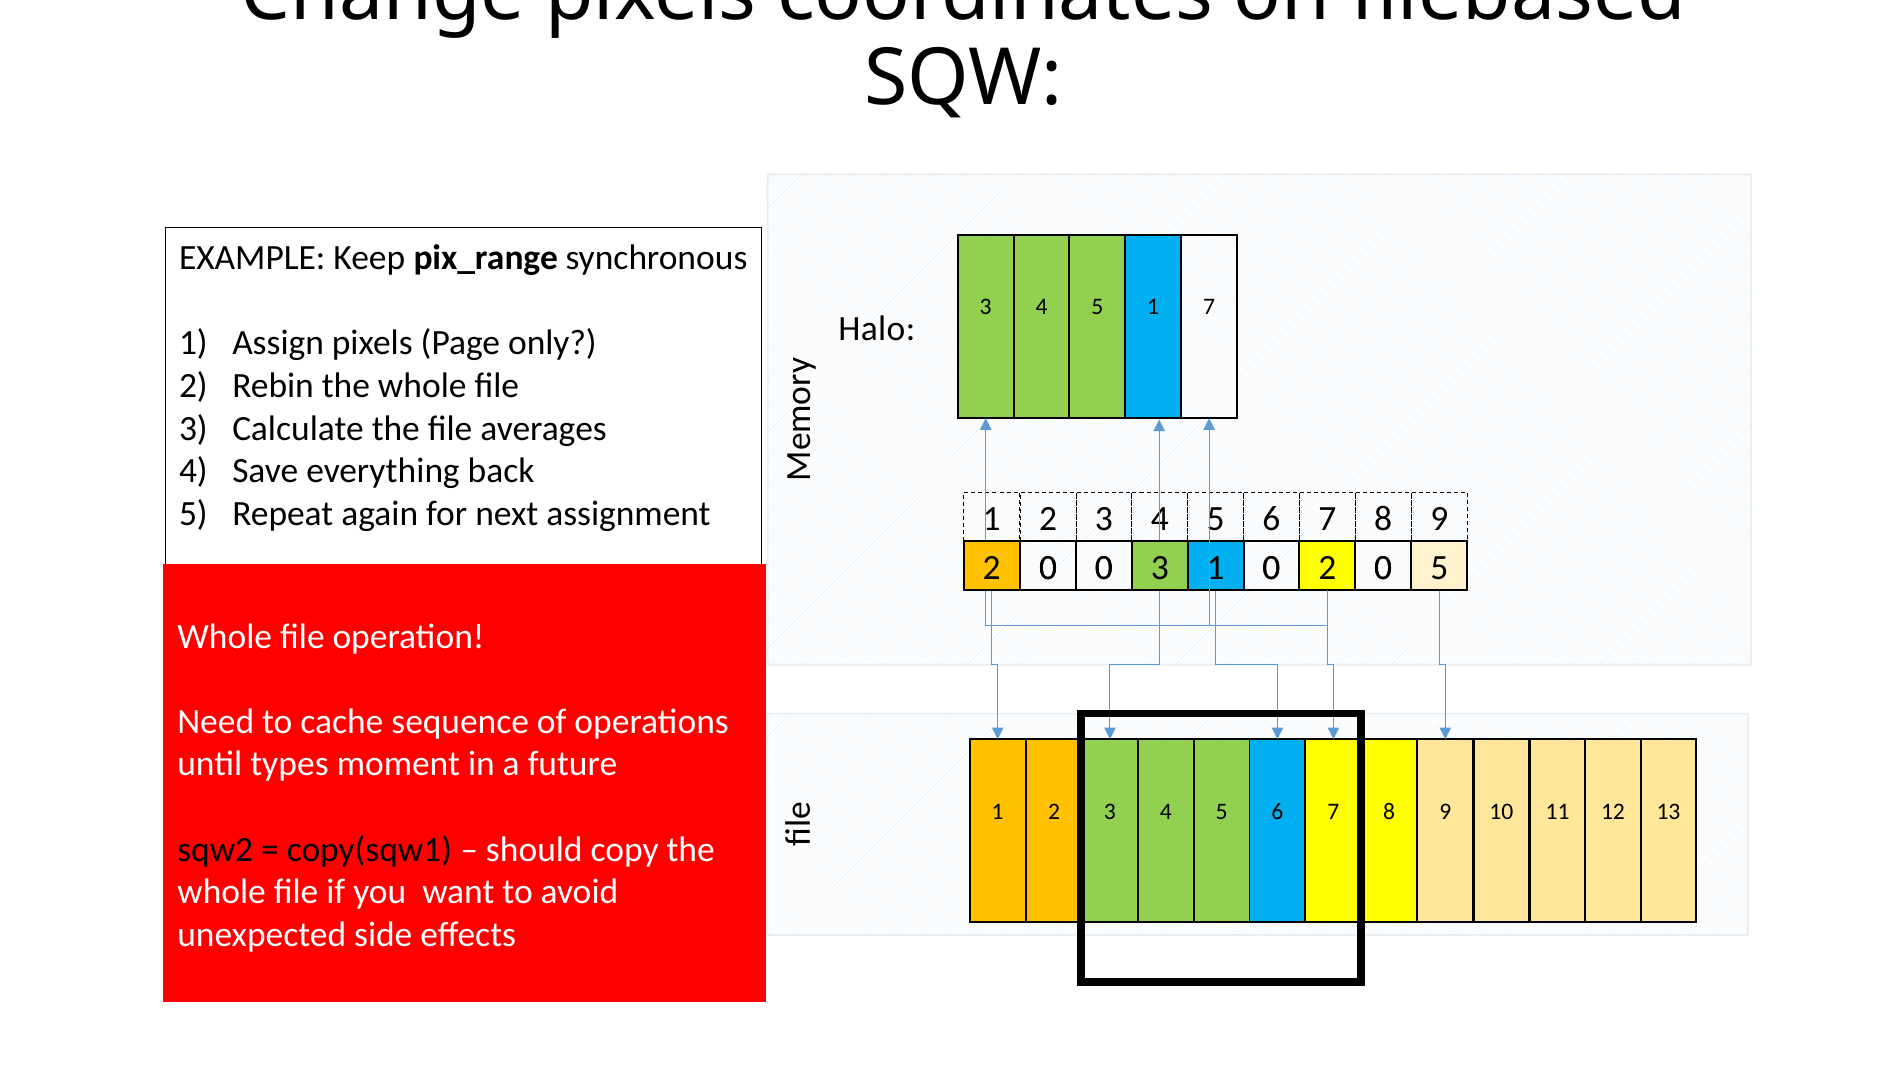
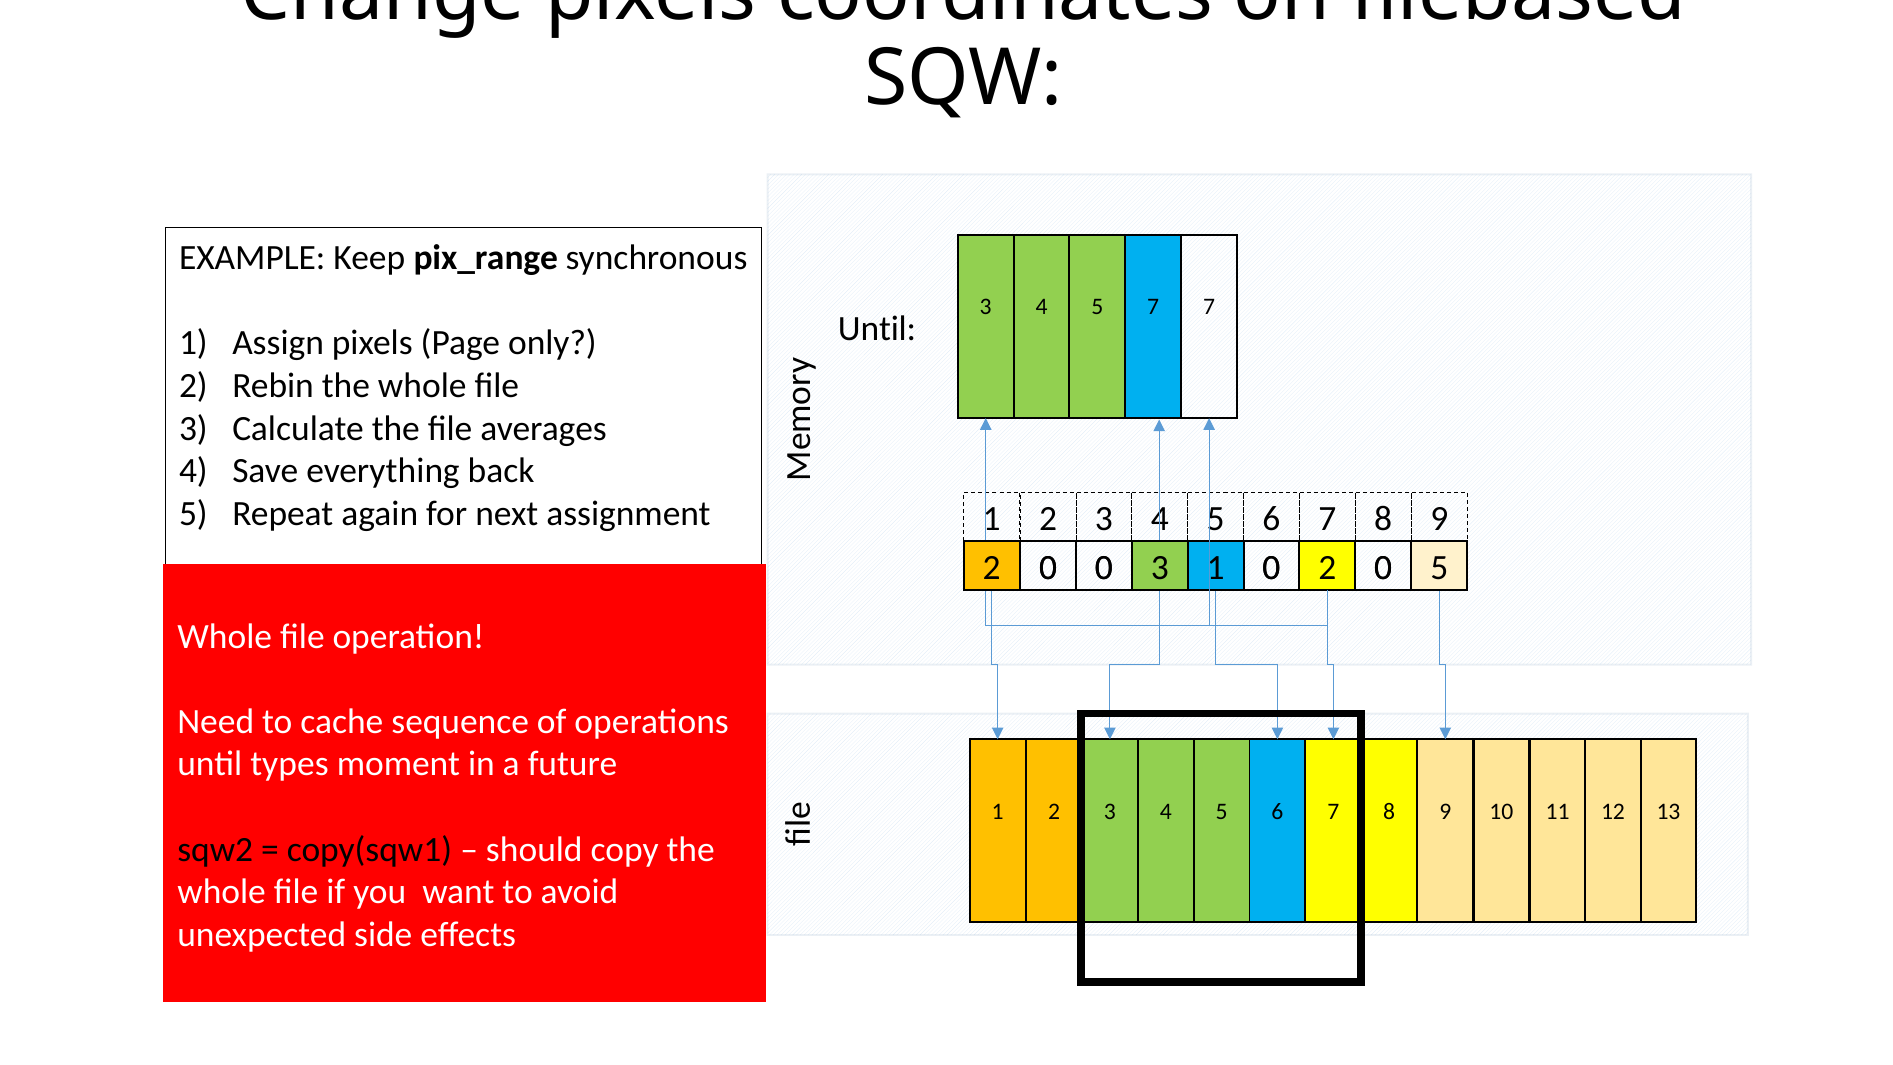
4 5 1: 1 -> 7
Halo at (877, 328): Halo -> Until
